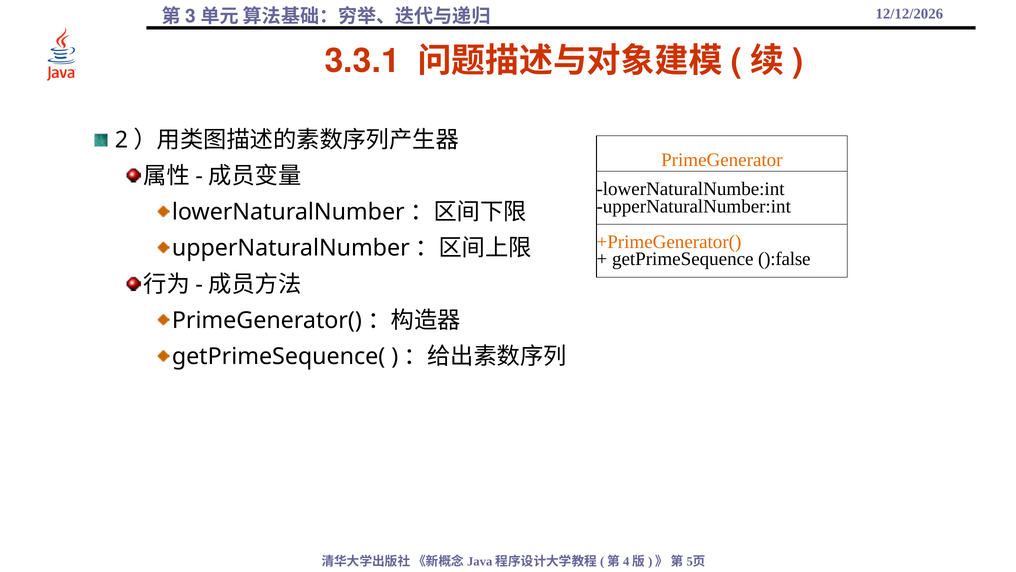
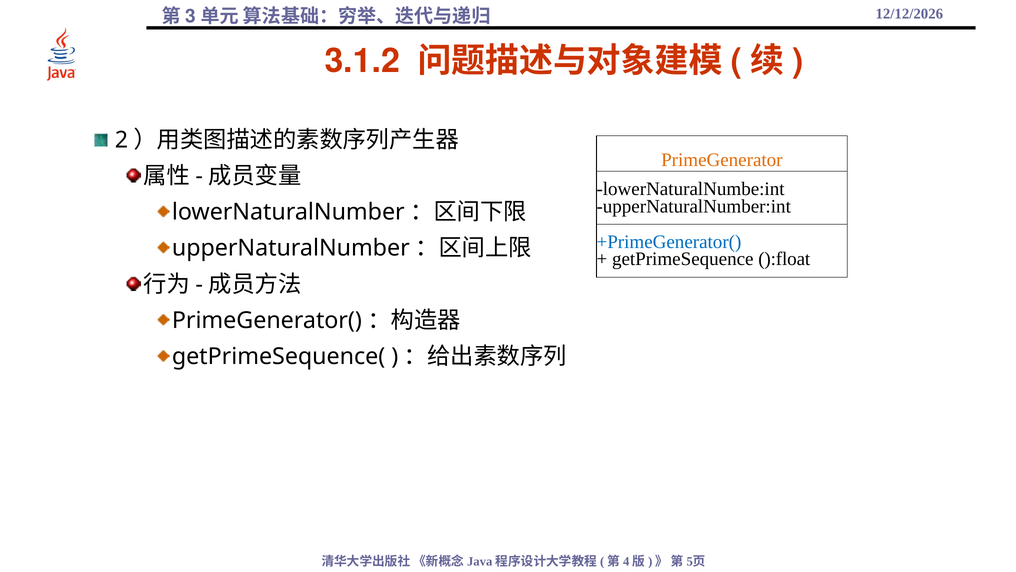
3.3.1: 3.3.1 -> 3.1.2
+PrimeGenerator( colour: orange -> blue
):false: ):false -> ):float
